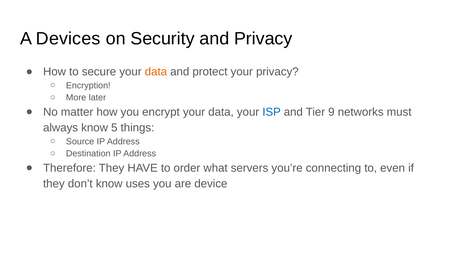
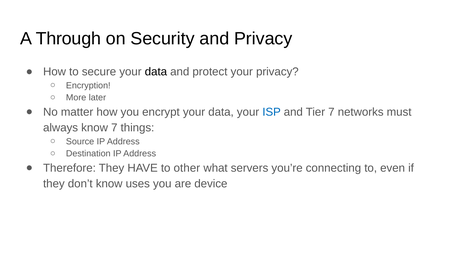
Devices: Devices -> Through
data at (156, 72) colour: orange -> black
Tier 9: 9 -> 7
know 5: 5 -> 7
order: order -> other
